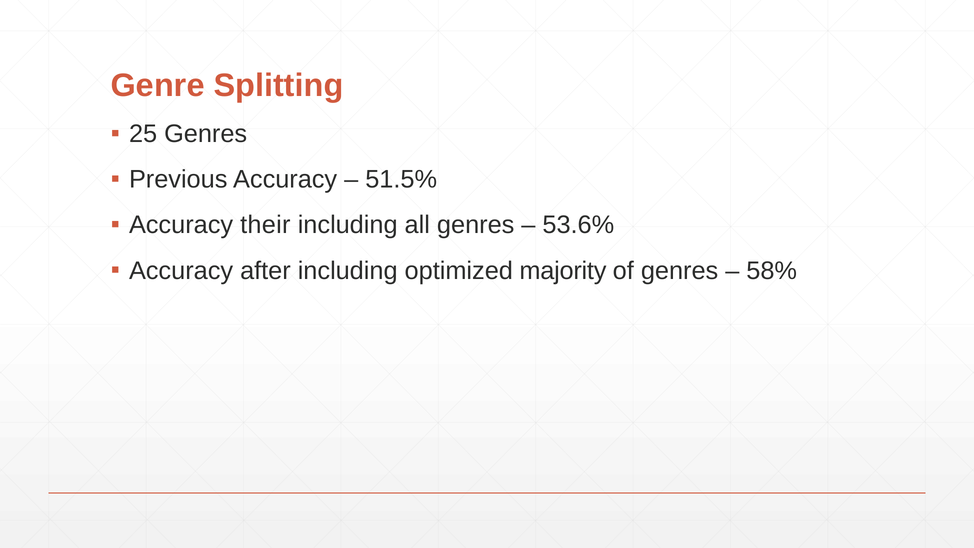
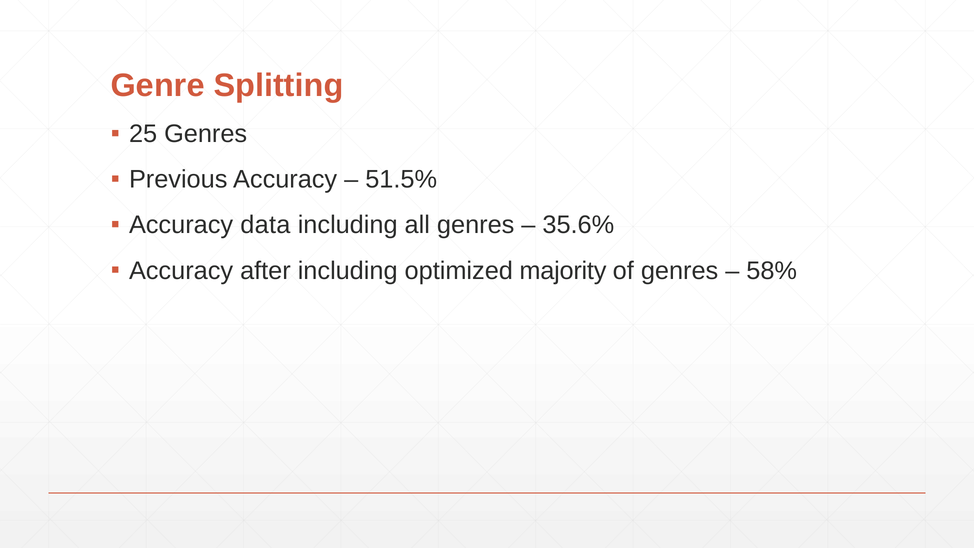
their: their -> data
53.6%: 53.6% -> 35.6%
